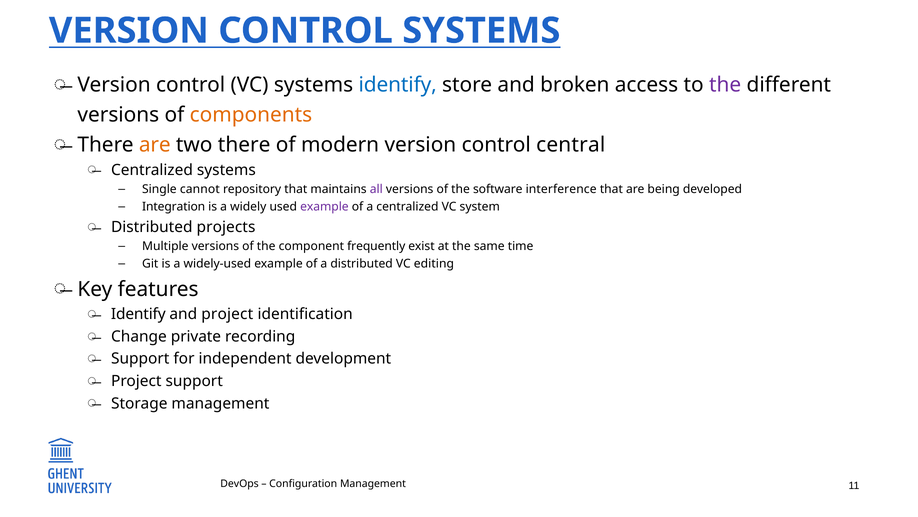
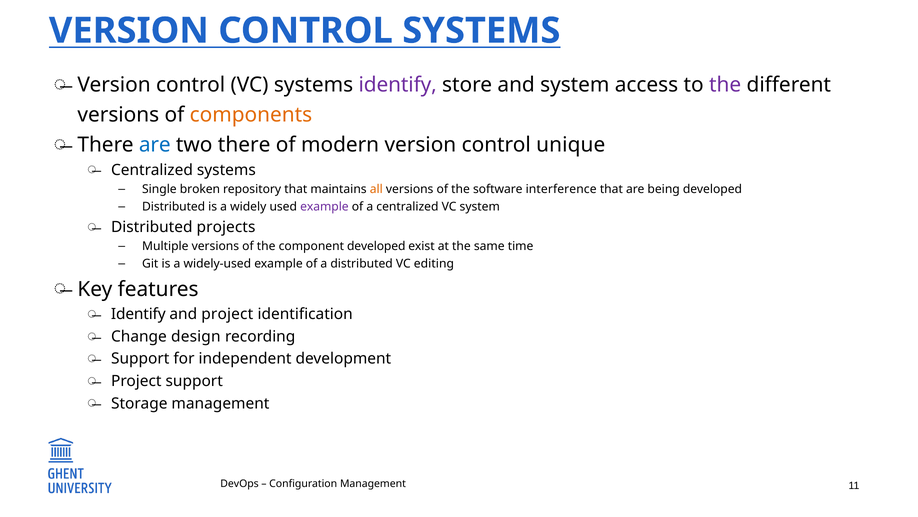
identify at (398, 85) colour: blue -> purple
and broken: broken -> system
are at (155, 145) colour: orange -> blue
central: central -> unique
cannot: cannot -> broken
all colour: purple -> orange
Integration at (174, 206): Integration -> Distributed
component frequently: frequently -> developed
private: private -> design
